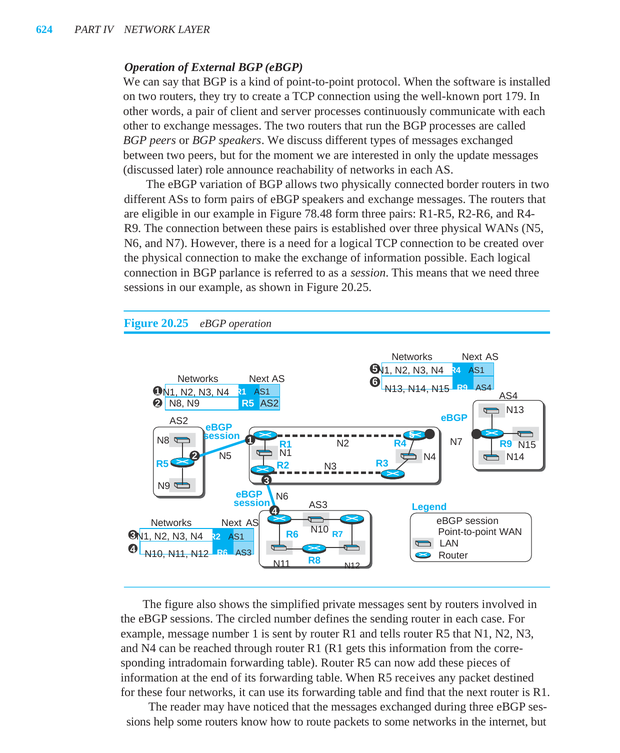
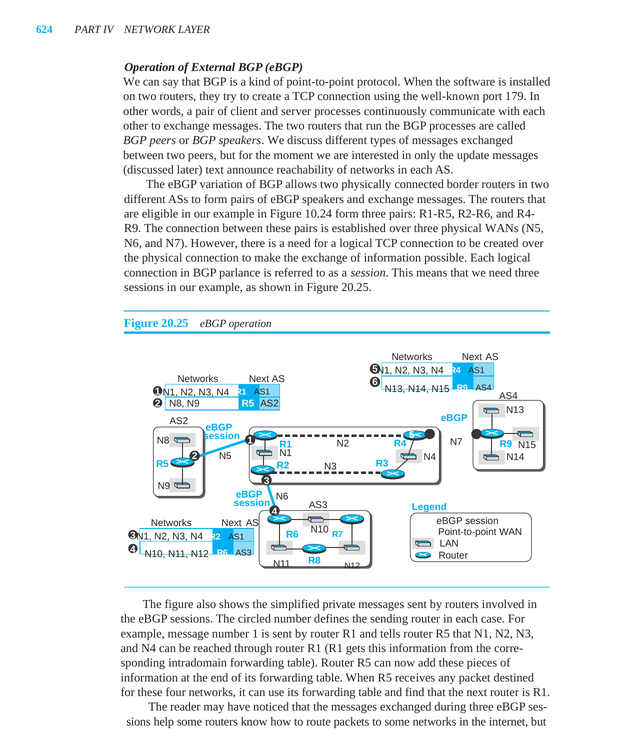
role: role -> text
78.48: 78.48 -> 10.24
